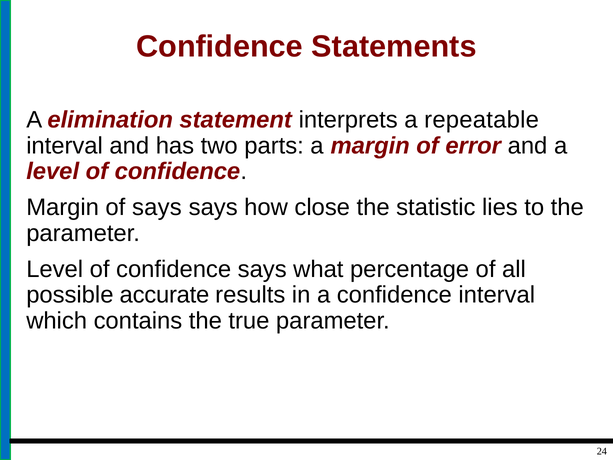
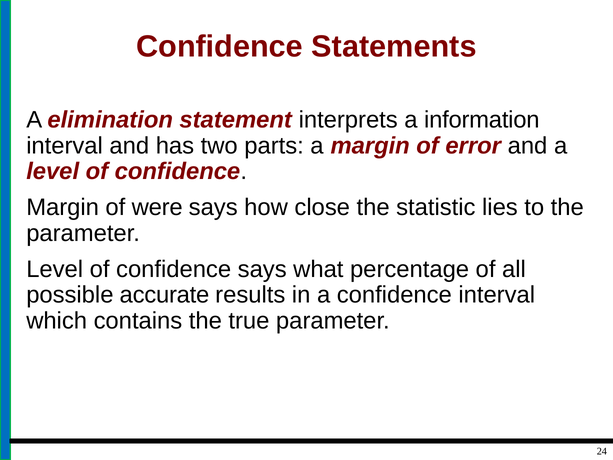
repeatable: repeatable -> information
of says: says -> were
